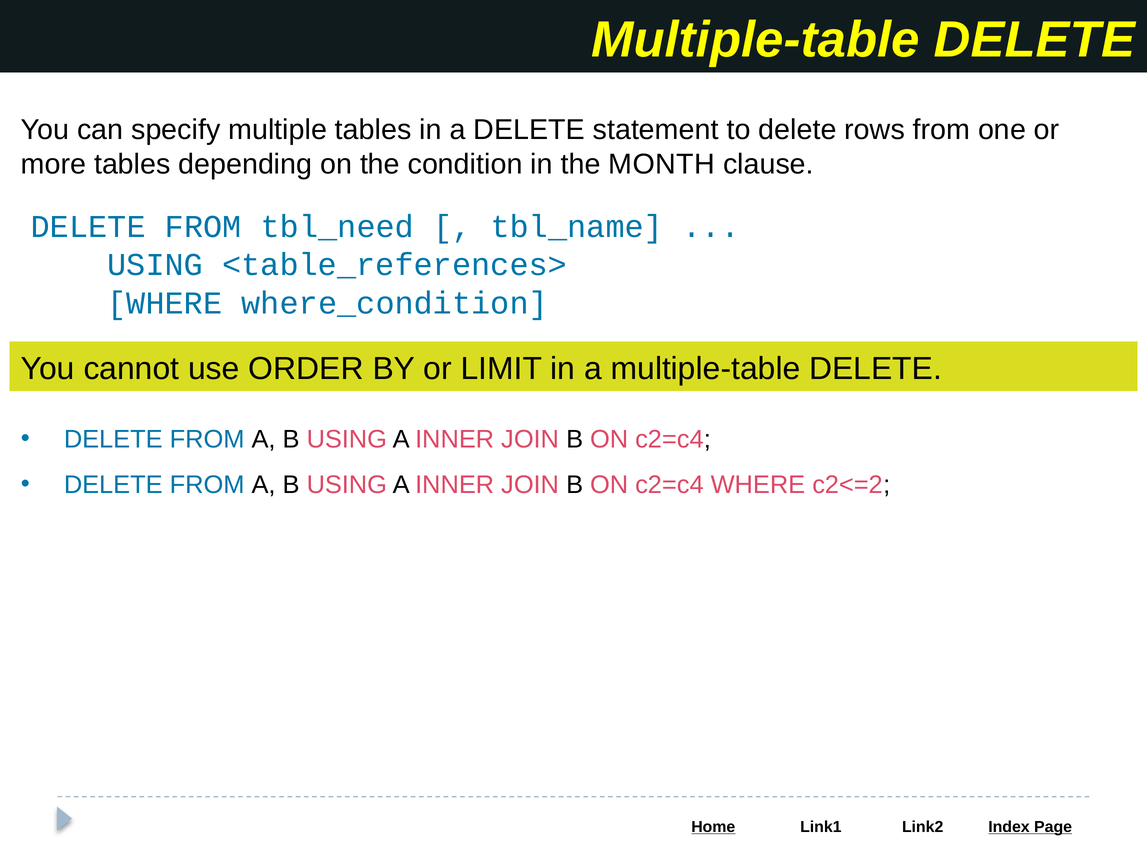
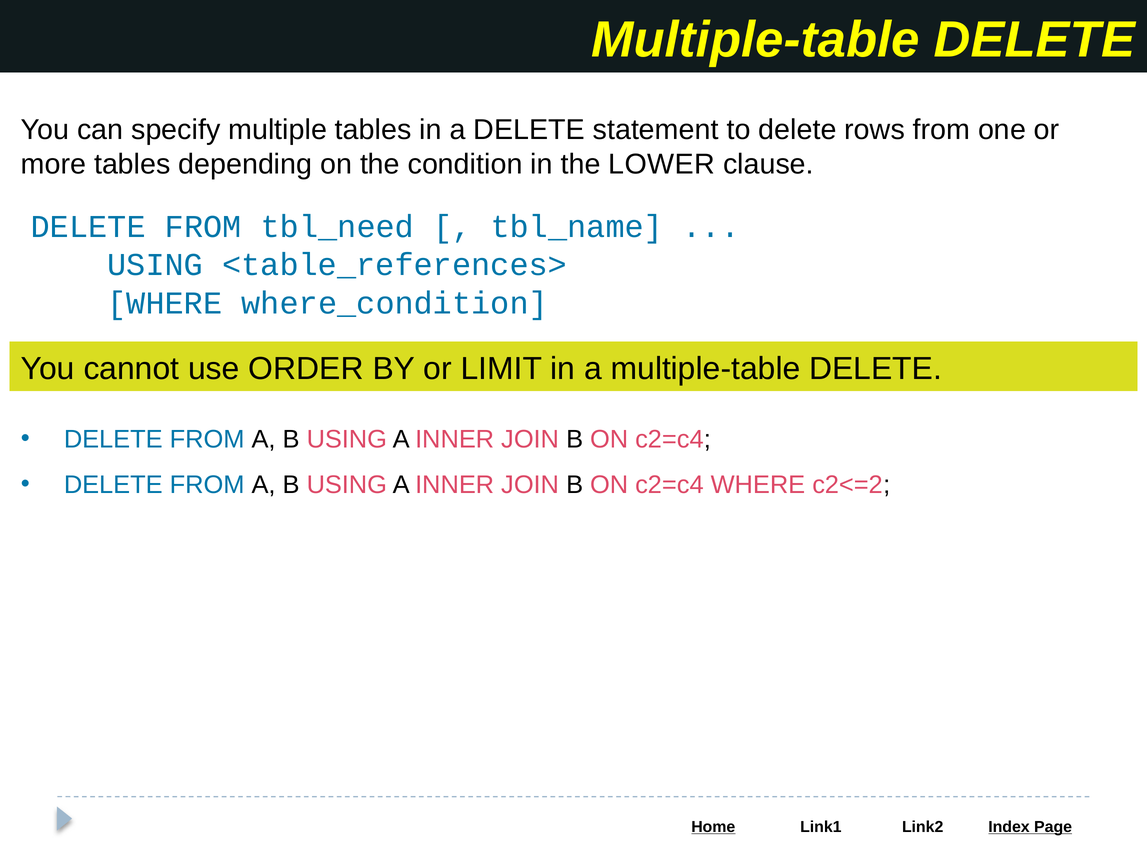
MONTH: MONTH -> LOWER
